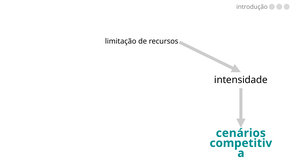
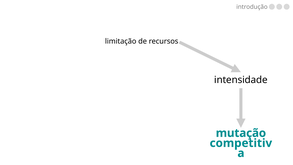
cenários: cenários -> mutação
